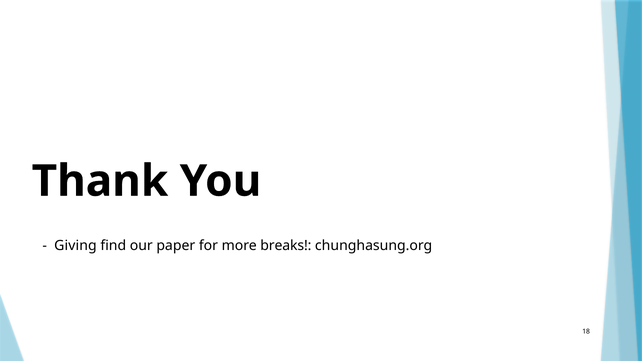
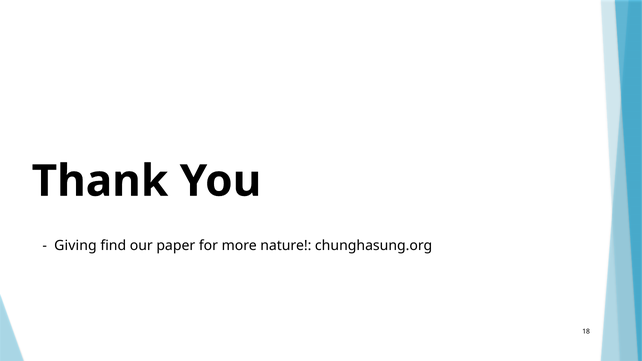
breaks: breaks -> nature
